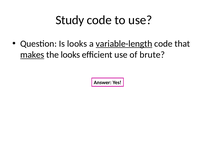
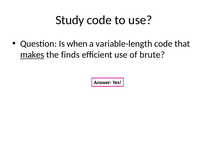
Is looks: looks -> when
variable-length underline: present -> none
the looks: looks -> finds
